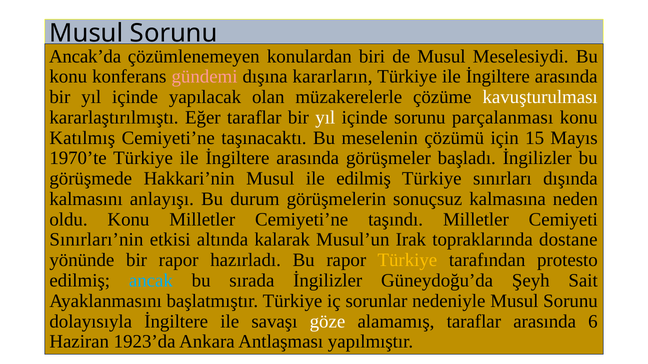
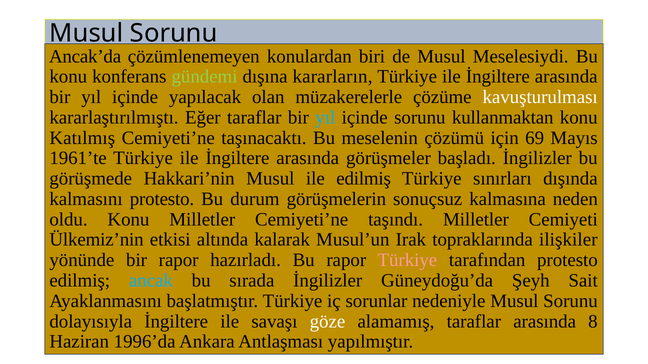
gündemi colour: pink -> light green
yıl at (325, 118) colour: white -> light blue
parçalanması: parçalanması -> kullanmaktan
15: 15 -> 69
1970’te: 1970’te -> 1961’te
kalmasını anlayışı: anlayışı -> protesto
Sınırları’nin: Sınırları’nin -> Ülkemiz’nin
dostane: dostane -> ilişkiler
Türkiye at (407, 261) colour: yellow -> pink
6: 6 -> 8
1923’da: 1923’da -> 1996’da
